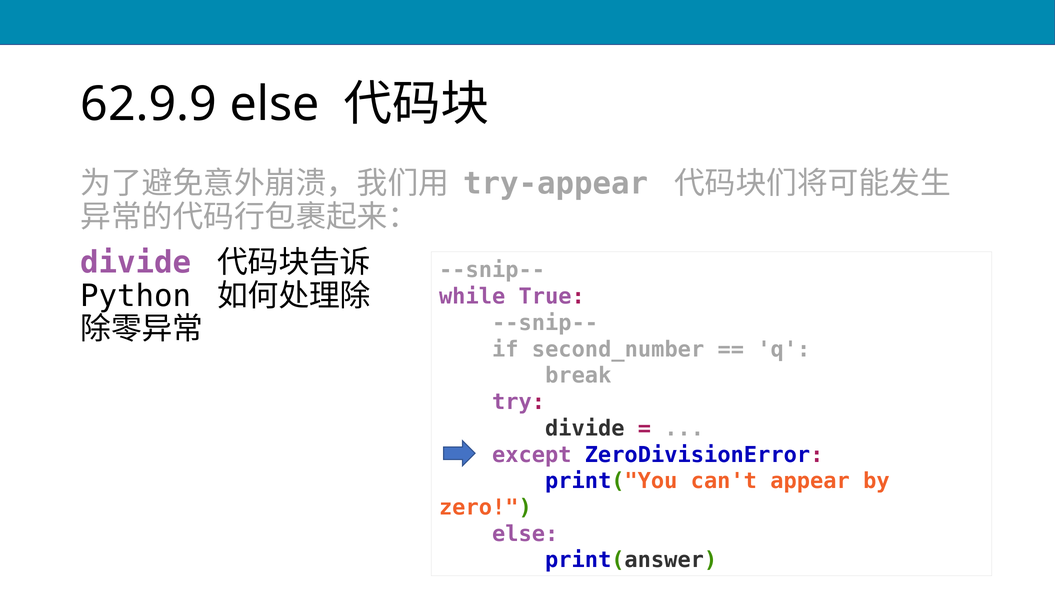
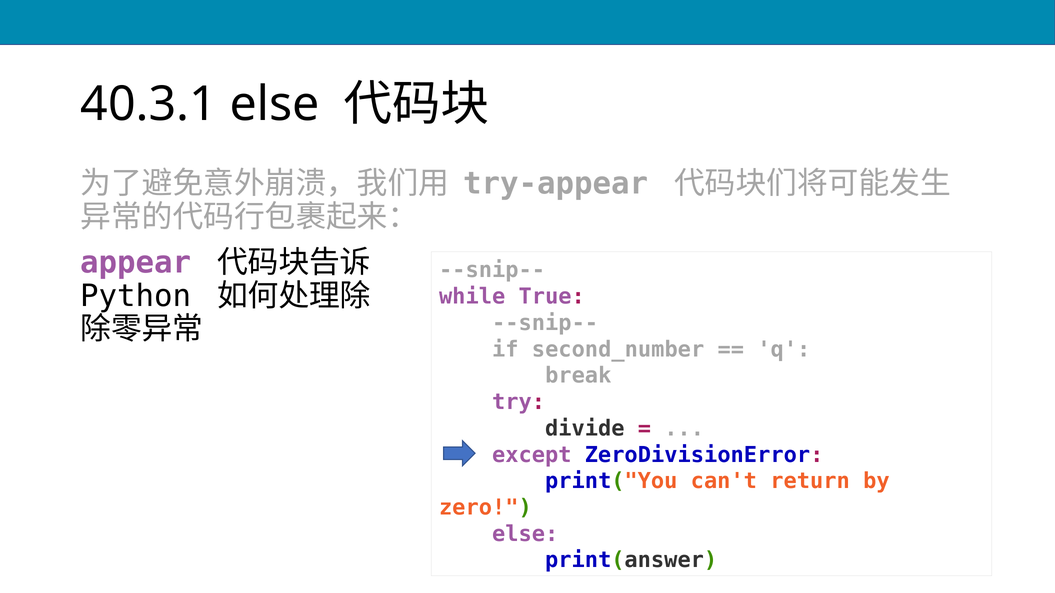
62.9.9: 62.9.9 -> 40.3.1
divide at (136, 263): divide -> appear
appear: appear -> return
